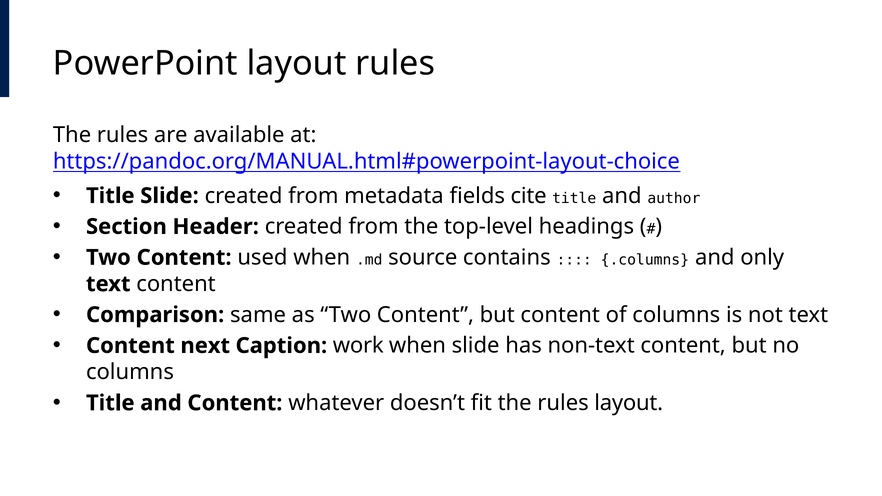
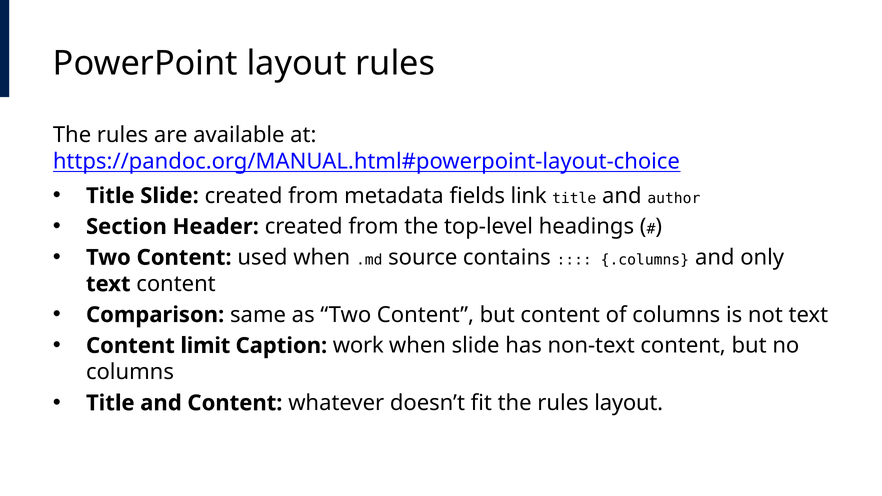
cite: cite -> link
next: next -> limit
